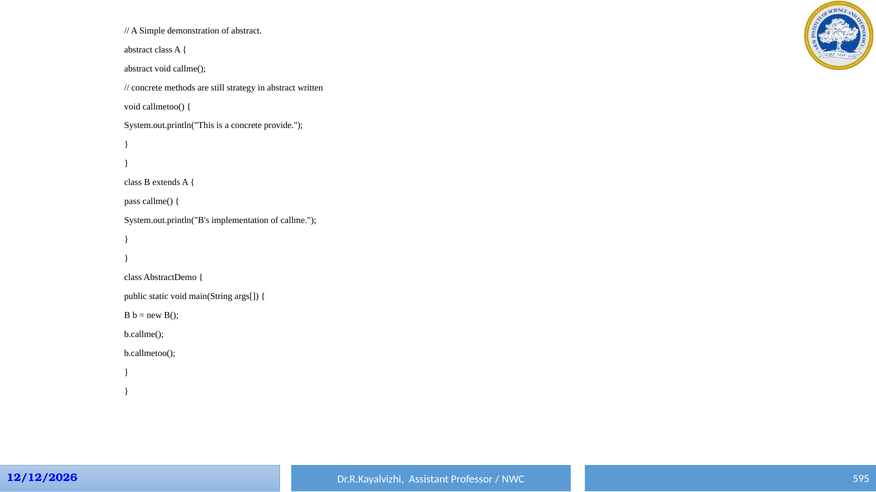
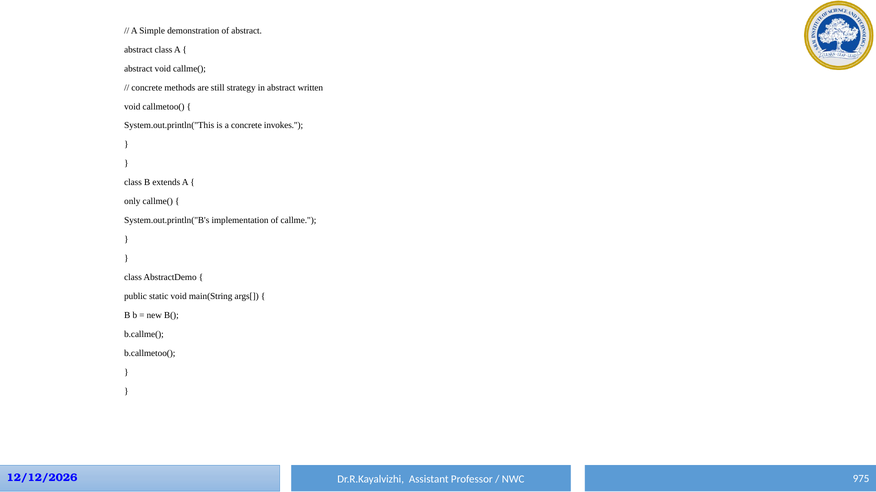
provide: provide -> invokes
pass: pass -> only
595: 595 -> 975
